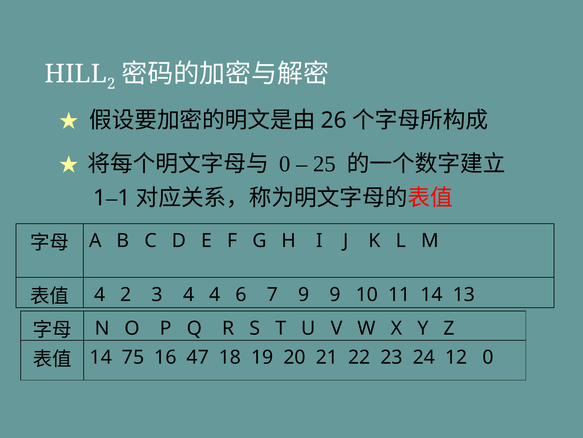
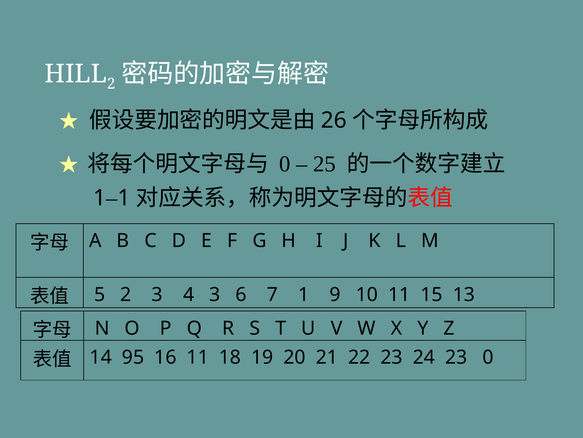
4 at (100, 294): 4 -> 5
4 4: 4 -> 3
7 9: 9 -> 1
11 14: 14 -> 15
75: 75 -> 95
16 47: 47 -> 11
24 12: 12 -> 23
